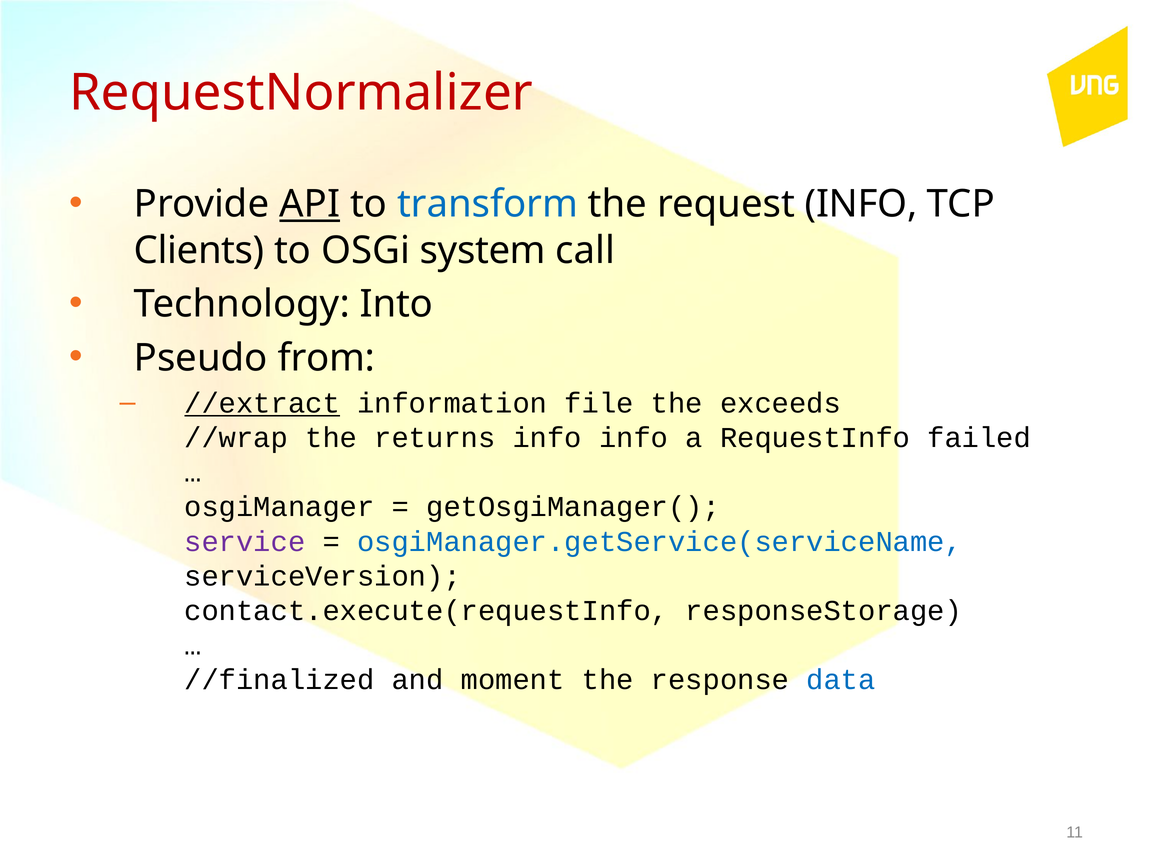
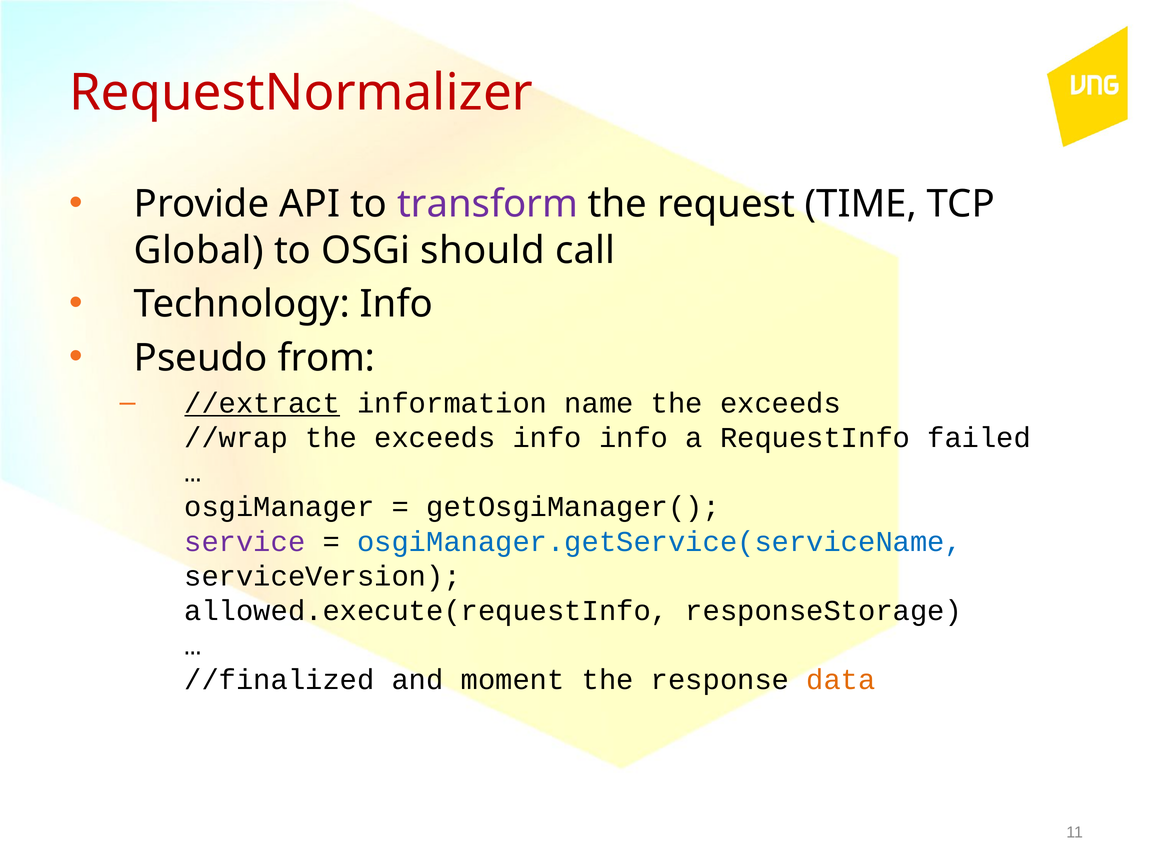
API underline: present -> none
transform colour: blue -> purple
request INFO: INFO -> TIME
Clients: Clients -> Global
system: system -> should
Technology Into: Into -> Info
file: file -> name
//wrap the returns: returns -> exceeds
contact.execute(requestInfo: contact.execute(requestInfo -> allowed.execute(requestInfo
data colour: blue -> orange
